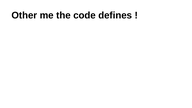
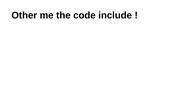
defines: defines -> include
